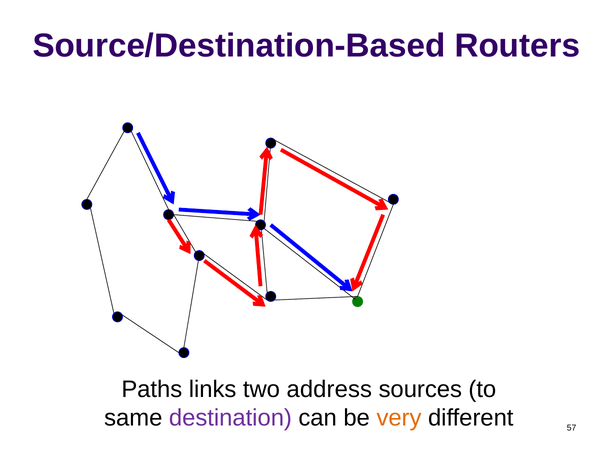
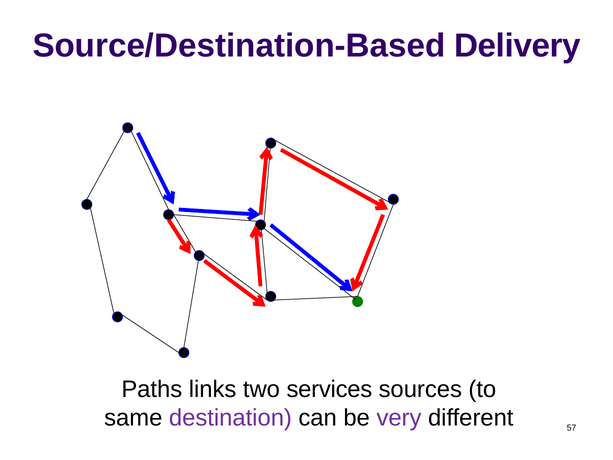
Routers: Routers -> Delivery
address: address -> services
very colour: orange -> purple
